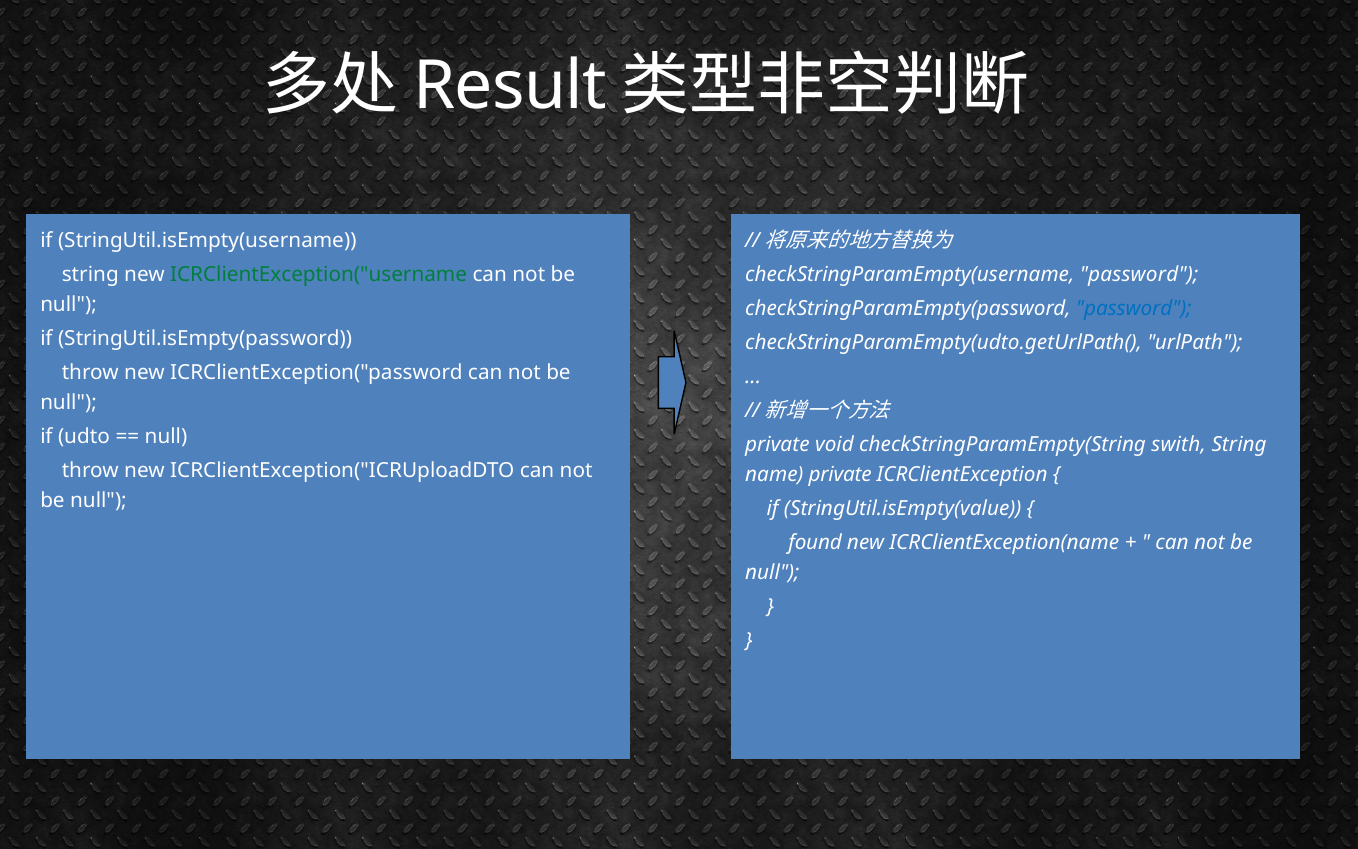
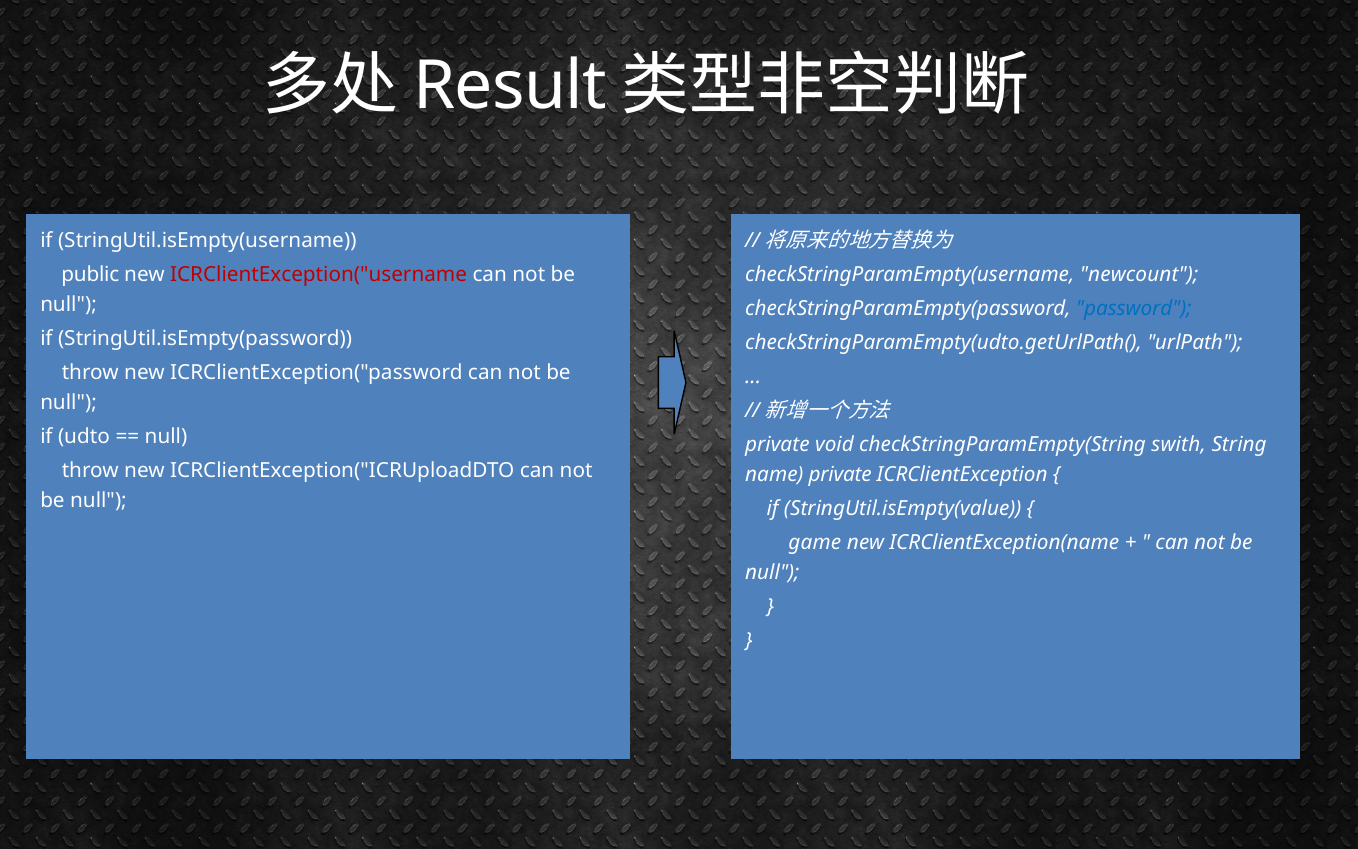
string at (90, 274): string -> public
ICRClientException("username colour: green -> red
checkStringParamEmpty(username password: password -> newcount
found: found -> game
